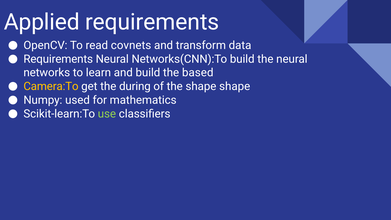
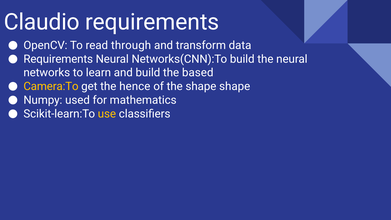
Applied: Applied -> Claudio
covnets: covnets -> through
during: during -> hence
use colour: light green -> yellow
